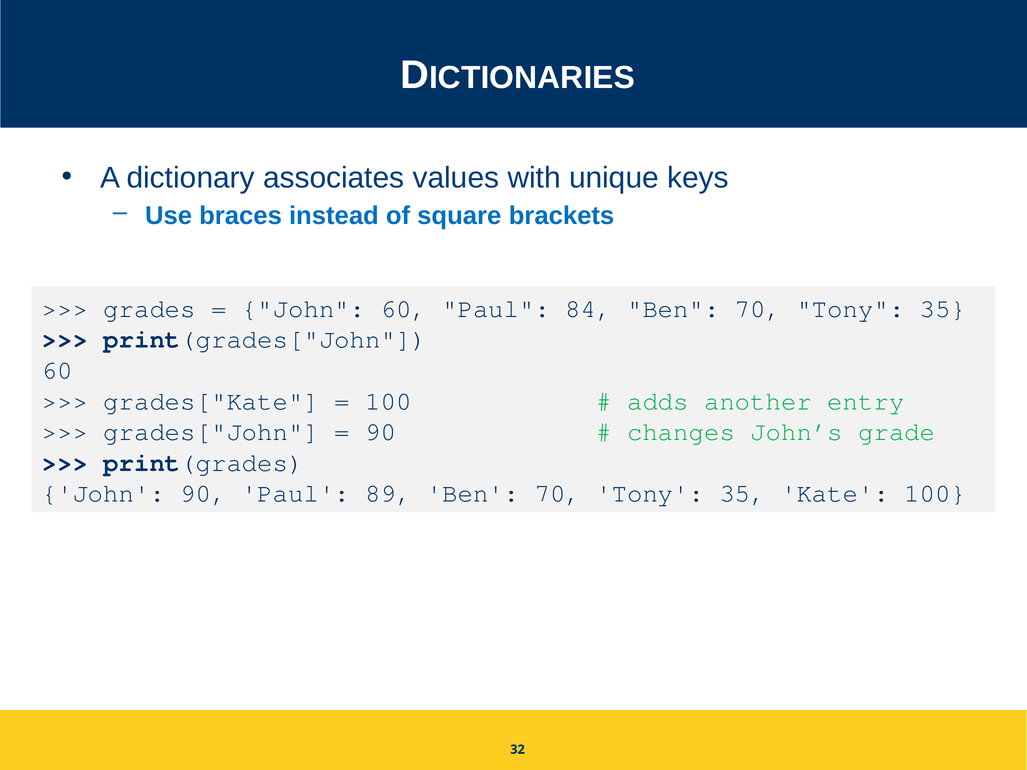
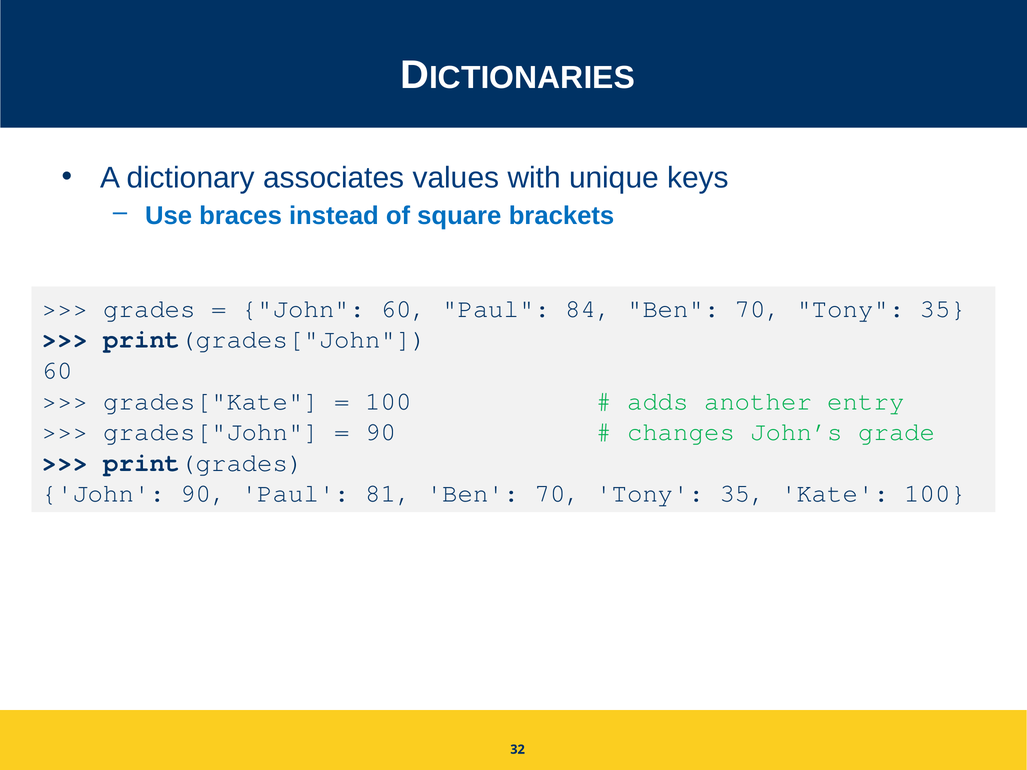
89: 89 -> 81
